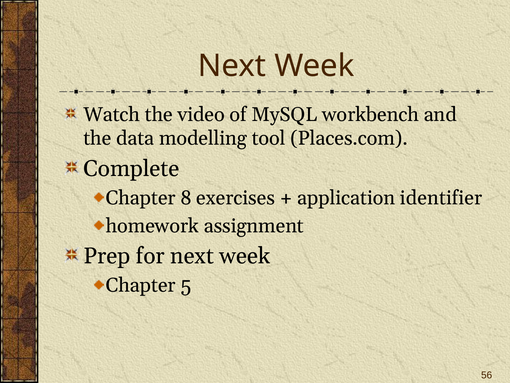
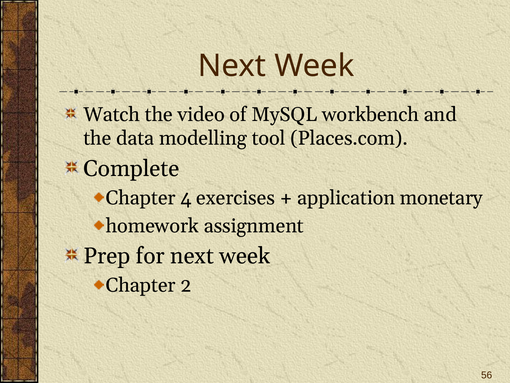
8: 8 -> 4
identifier: identifier -> monetary
5: 5 -> 2
